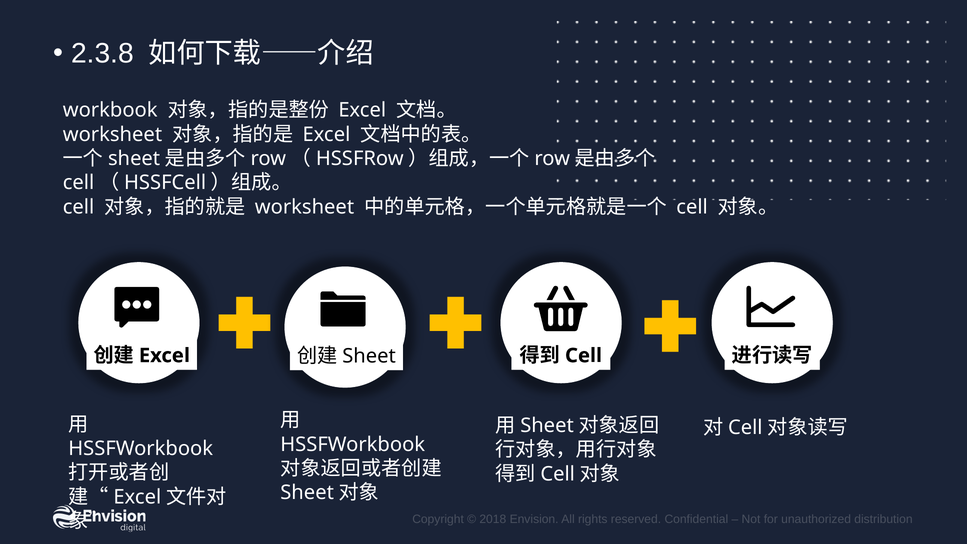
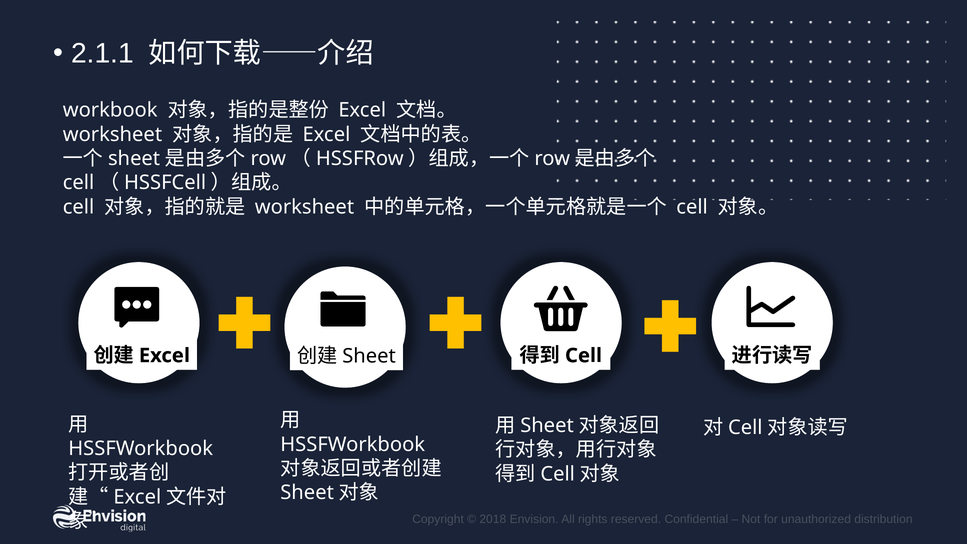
2.3.8: 2.3.8 -> 2.1.1
